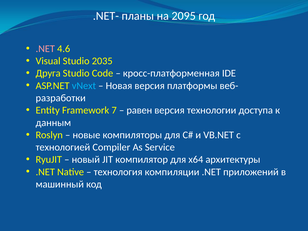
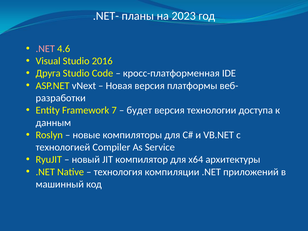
2095: 2095 -> 2023
2035: 2035 -> 2016
vNext colour: light blue -> white
равен: равен -> будет
